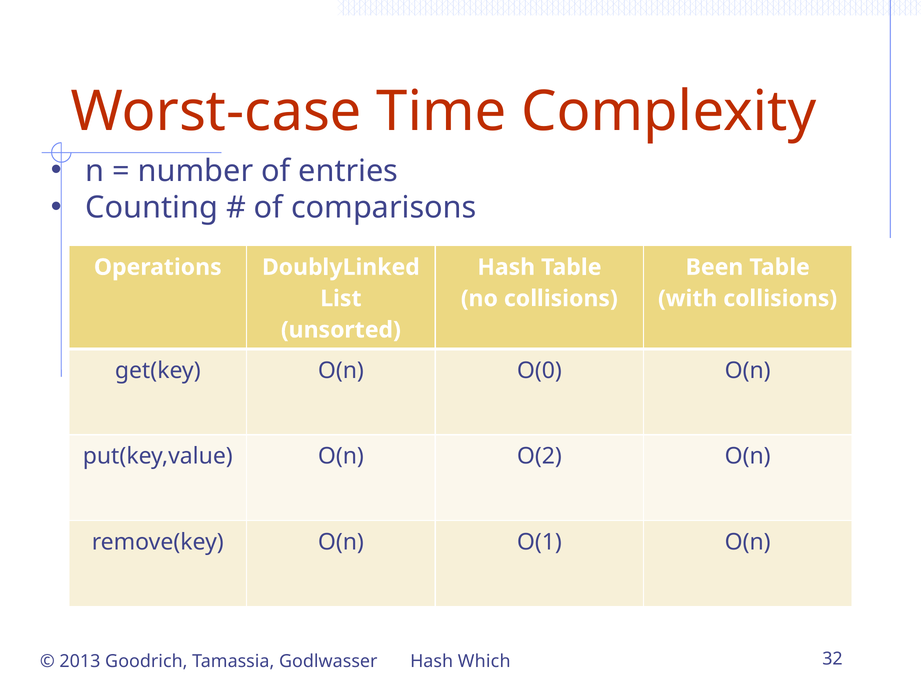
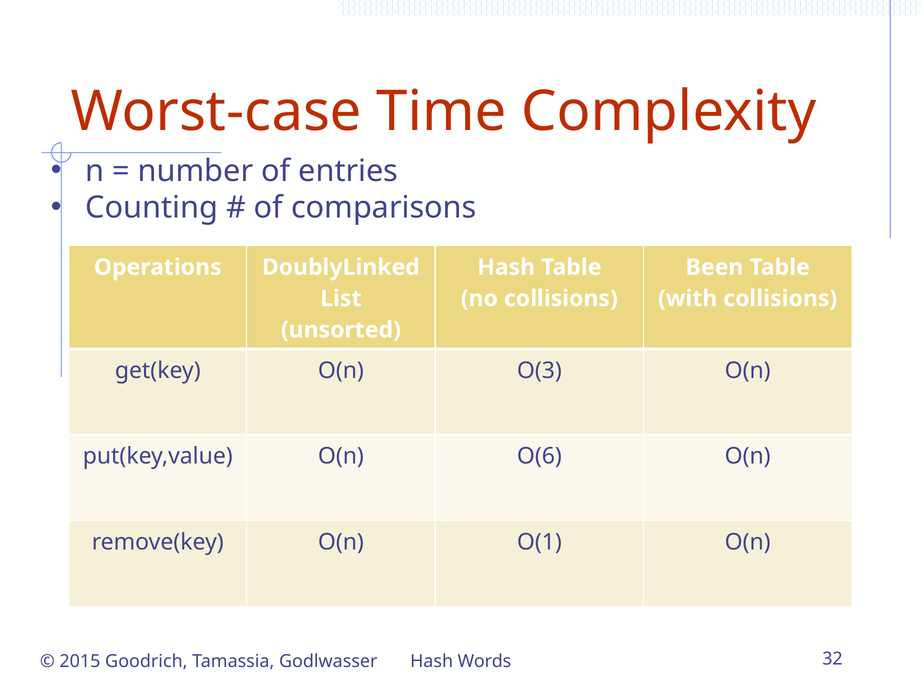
O(0: O(0 -> O(3
O(2: O(2 -> O(6
2013: 2013 -> 2015
Which: Which -> Words
